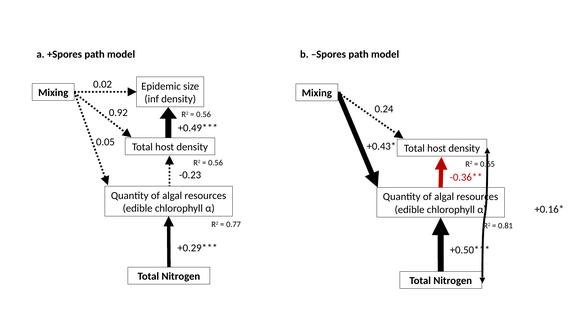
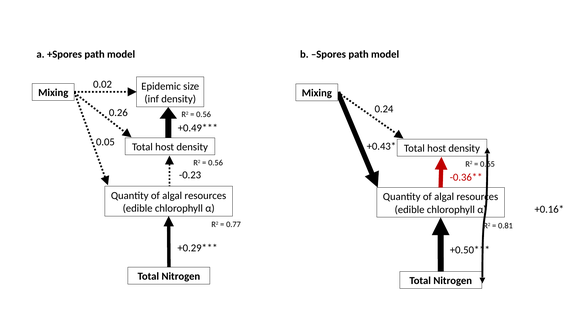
0.92: 0.92 -> 0.26
